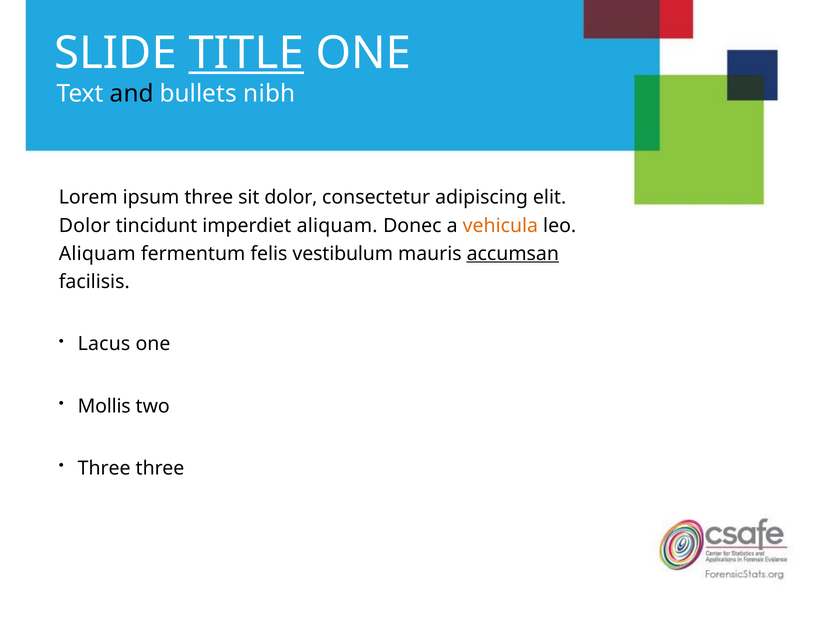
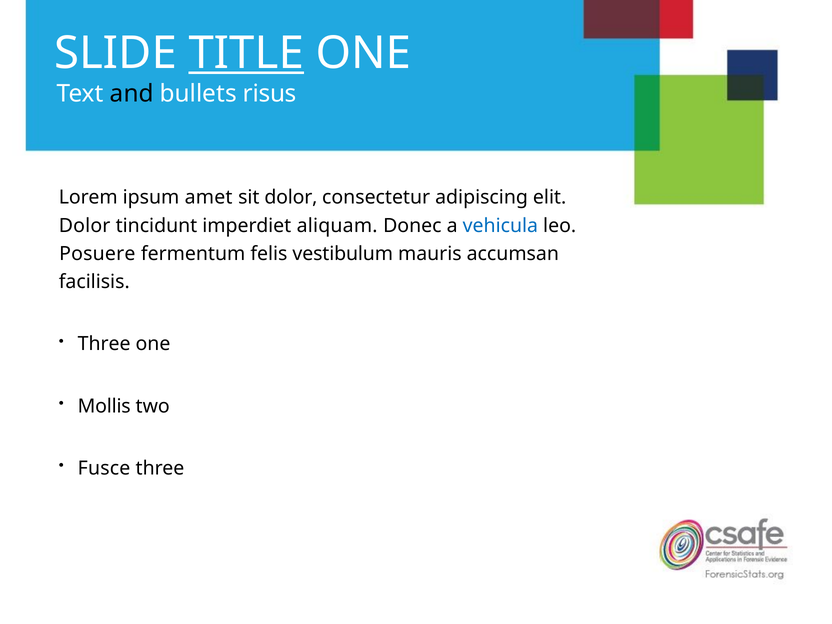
nibh: nibh -> risus
ipsum three: three -> amet
vehicula colour: orange -> blue
Aliquam at (97, 254): Aliquam -> Posuere
accumsan underline: present -> none
Lacus at (104, 344): Lacus -> Three
Three at (104, 468): Three -> Fusce
